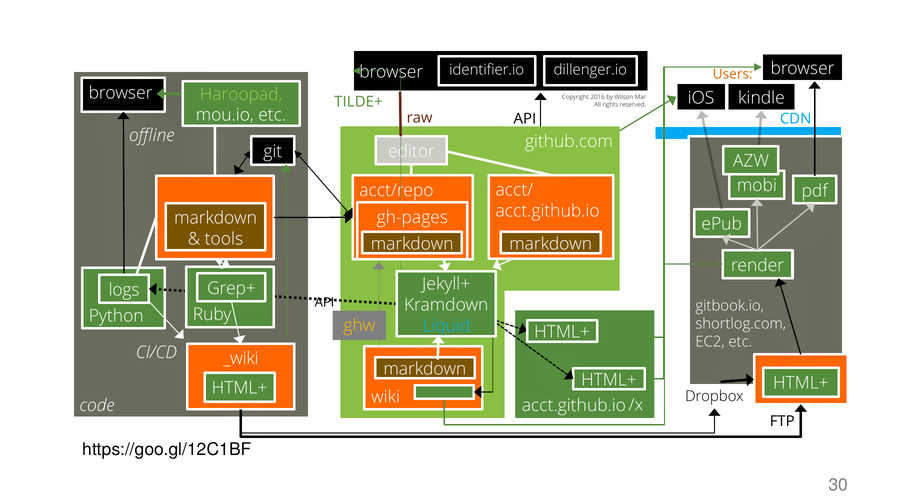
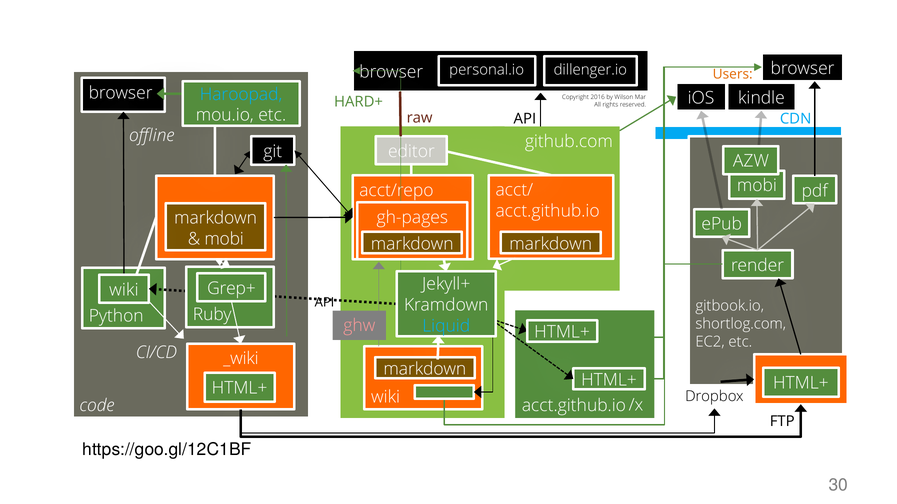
identifier.io: identifier.io -> personal.io
Haroopad colour: light green -> light blue
TILDE+: TILDE+ -> HARD+
tools at (224, 239): tools -> mobi
logs at (124, 290): logs -> wiki
ghw colour: yellow -> pink
